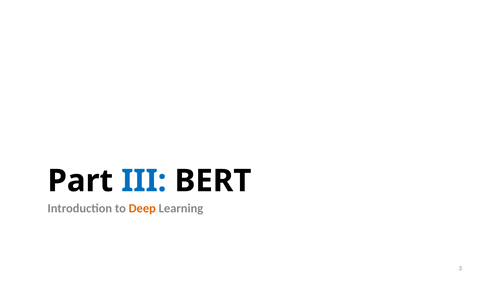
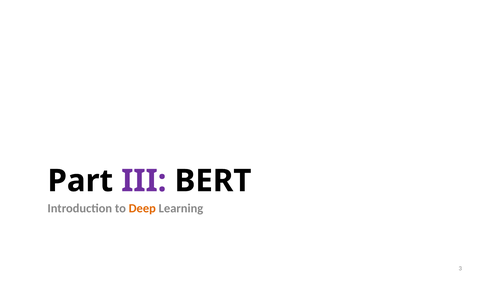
III colour: blue -> purple
